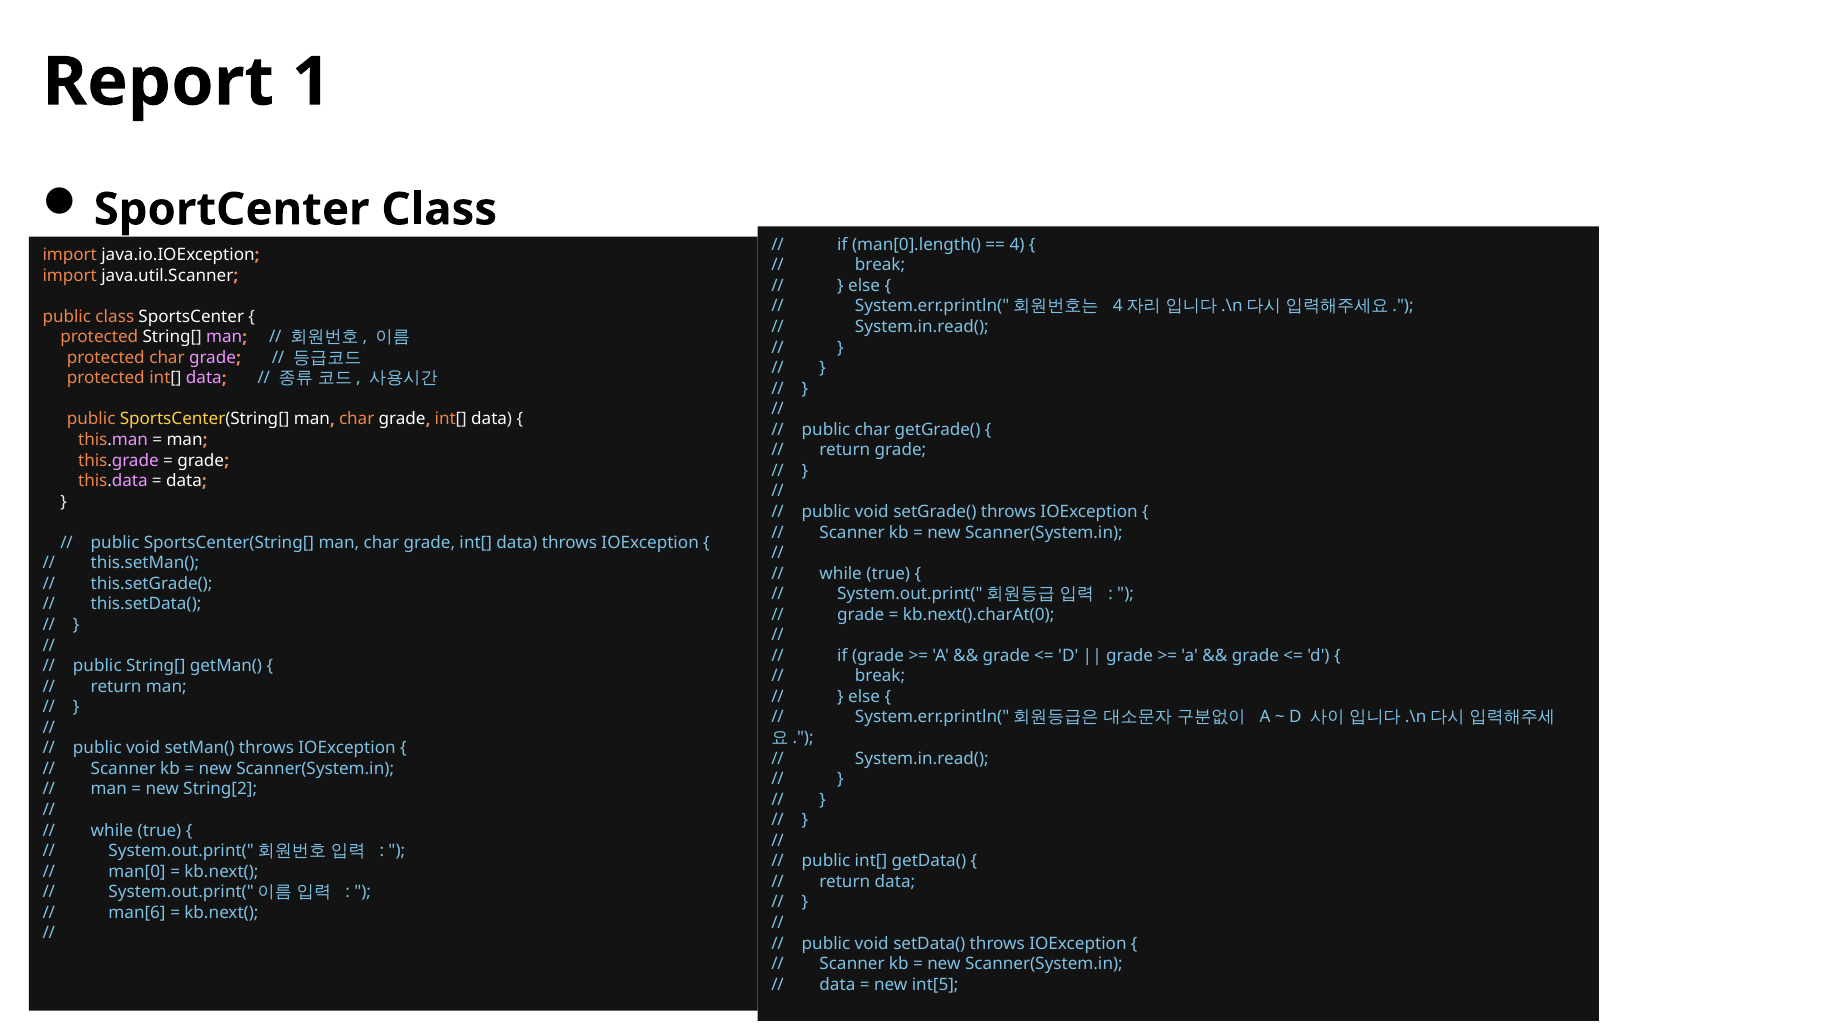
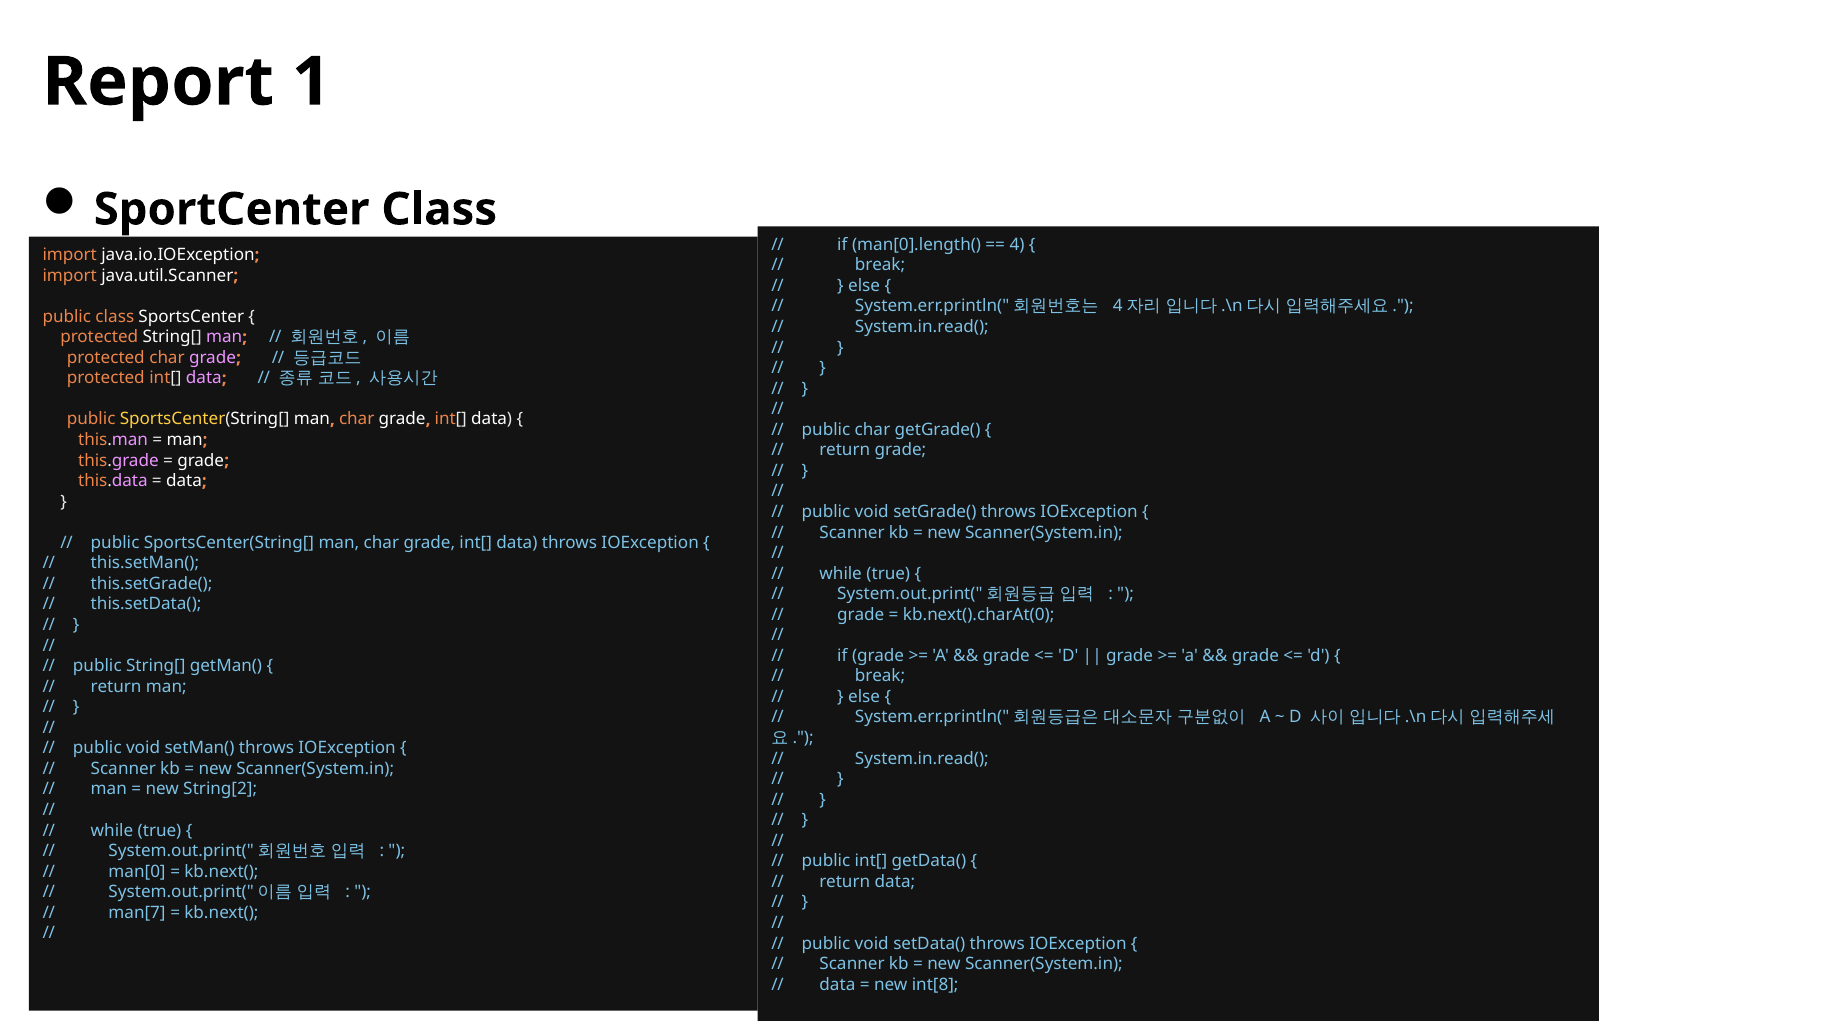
man[6: man[6 -> man[7
int[5: int[5 -> int[8
